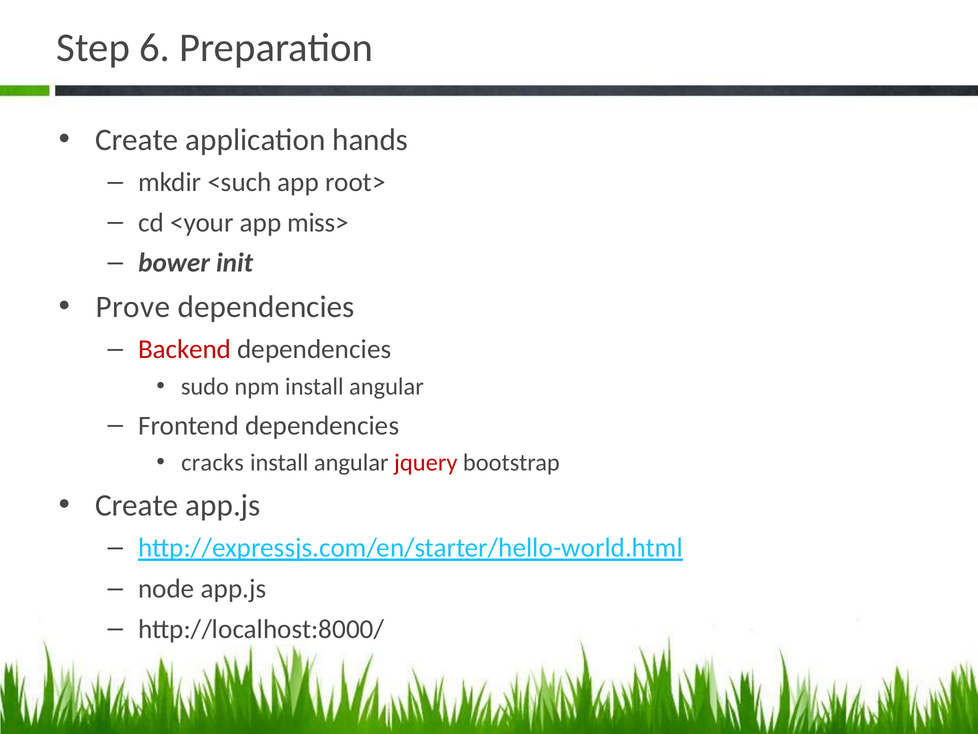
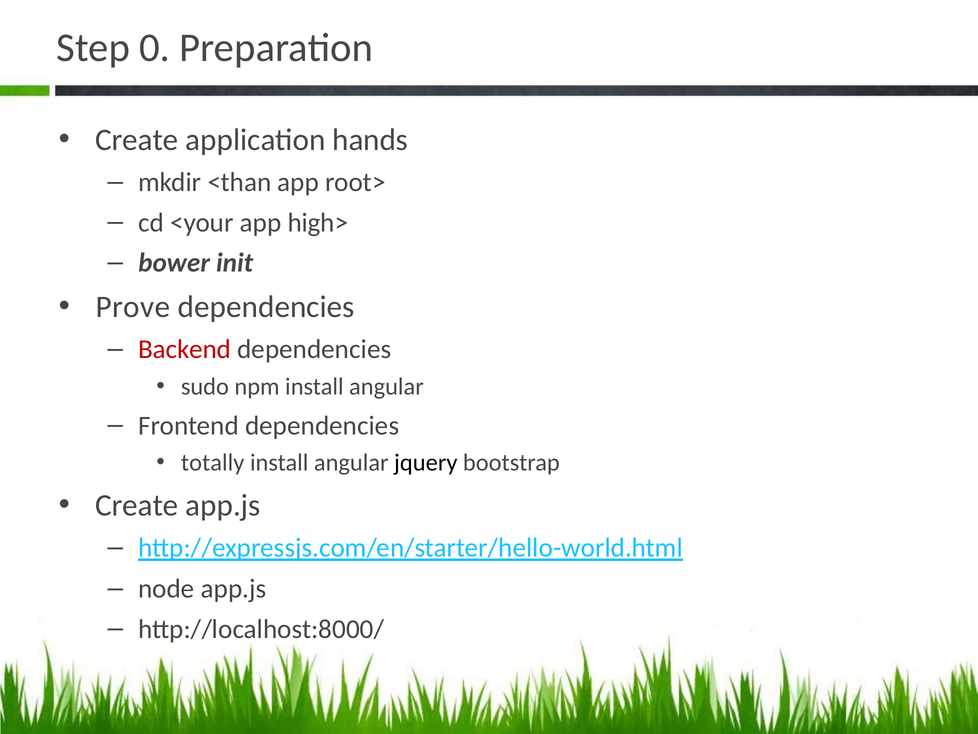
6: 6 -> 0
<such: <such -> <than
miss>: miss> -> high>
cracks: cracks -> totally
jquery colour: red -> black
